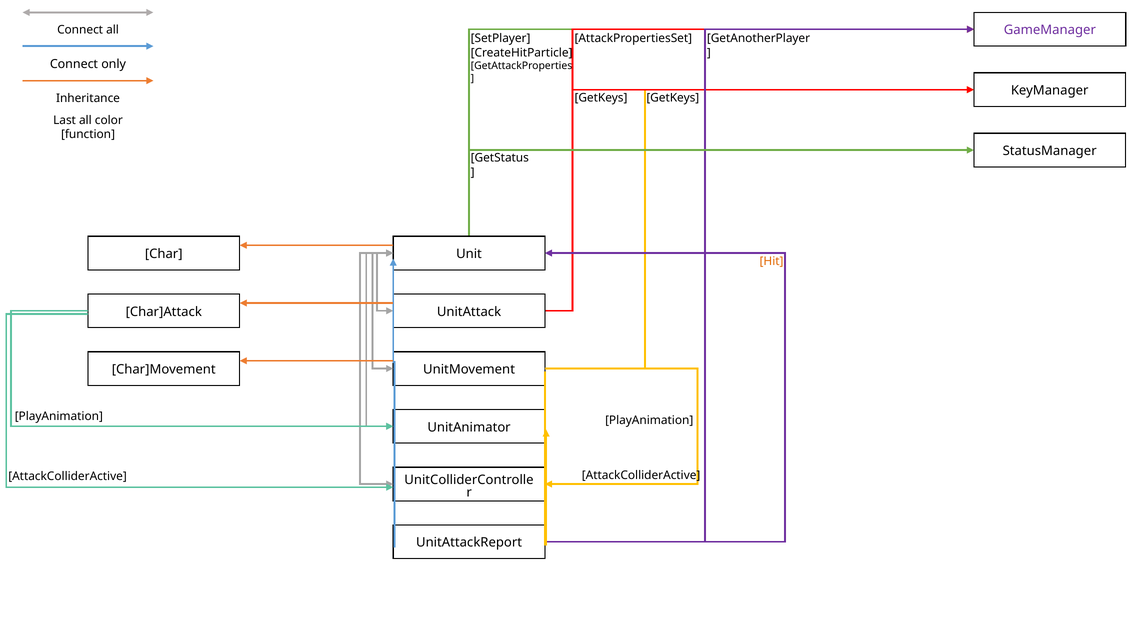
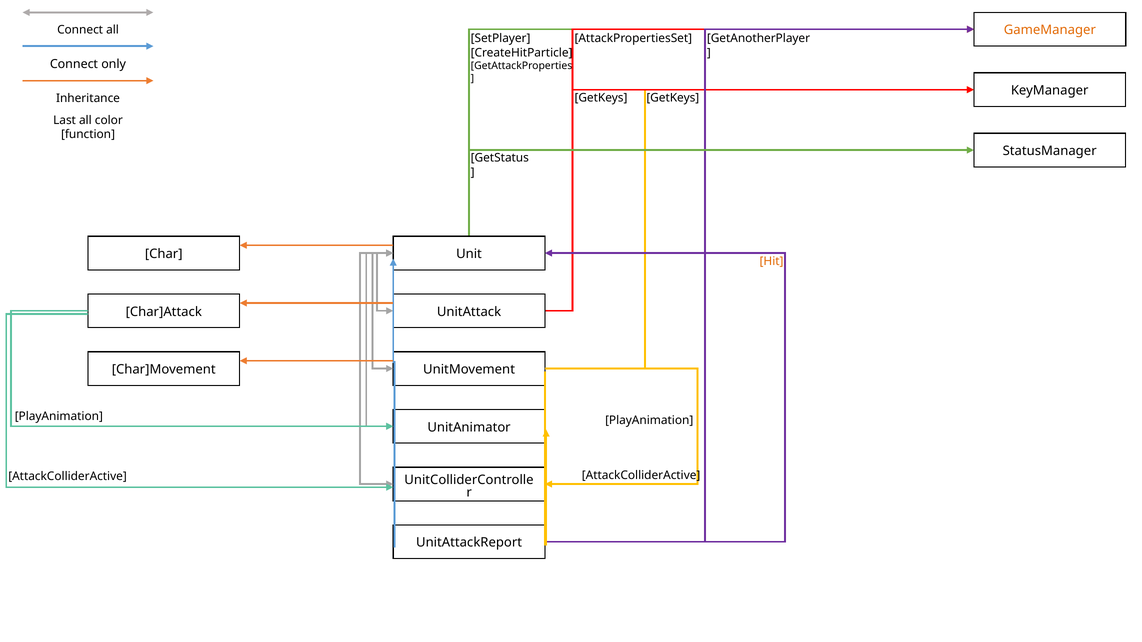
GameManager colour: purple -> orange
